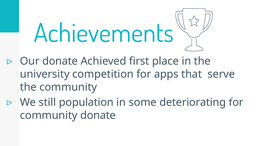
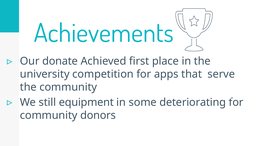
population: population -> equipment
community donate: donate -> donors
